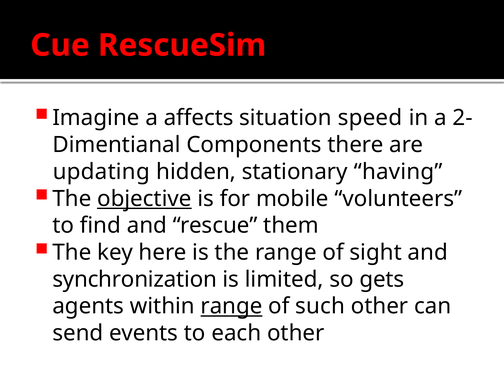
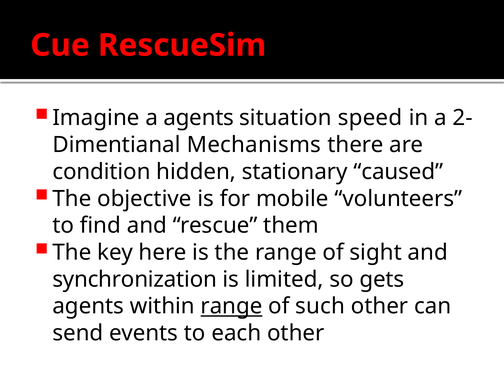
a affects: affects -> agents
Components: Components -> Mechanisms
updating: updating -> condition
having: having -> caused
objective underline: present -> none
